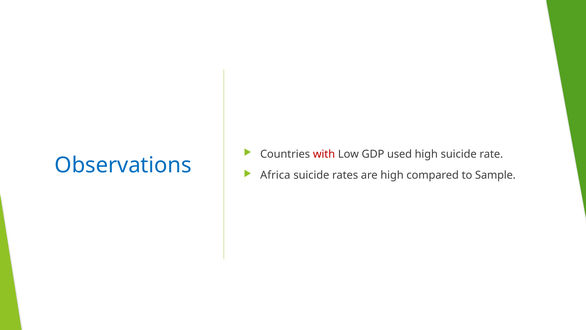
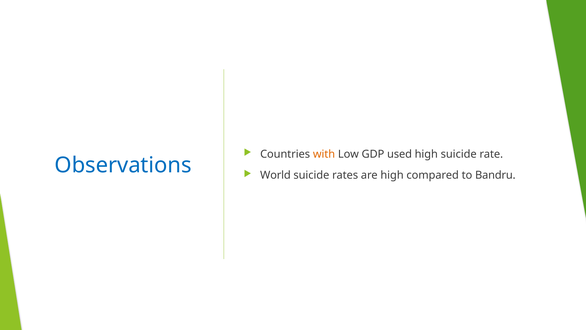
with colour: red -> orange
Africa: Africa -> World
Sample: Sample -> Bandru
